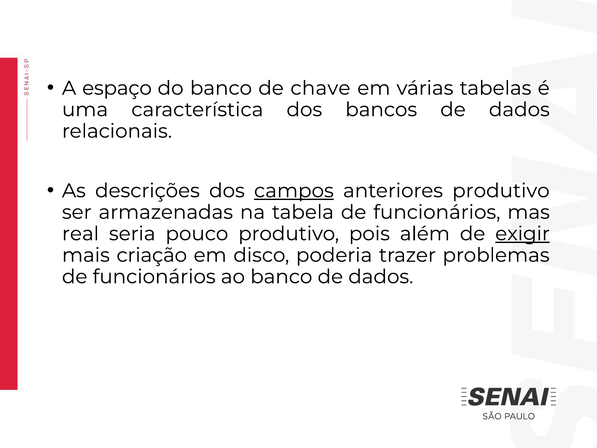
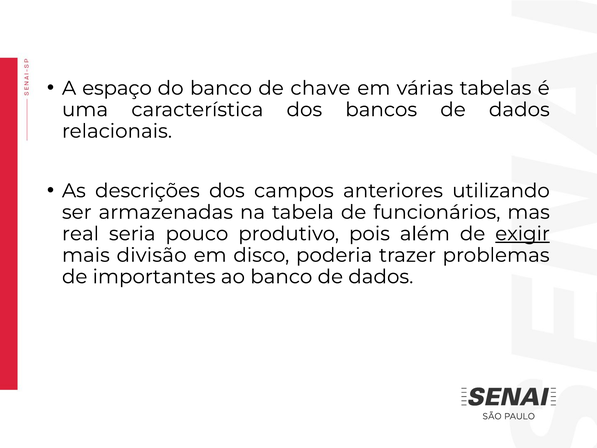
campos underline: present -> none
anteriores produtivo: produtivo -> utilizando
criação: criação -> divisão
funcionários at (154, 277): funcionários -> importantes
